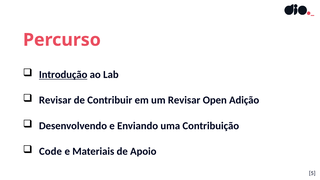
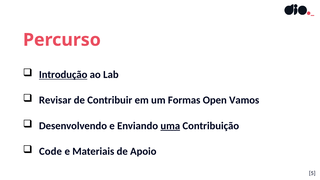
um Revisar: Revisar -> Formas
Adição: Adição -> Vamos
uma underline: none -> present
